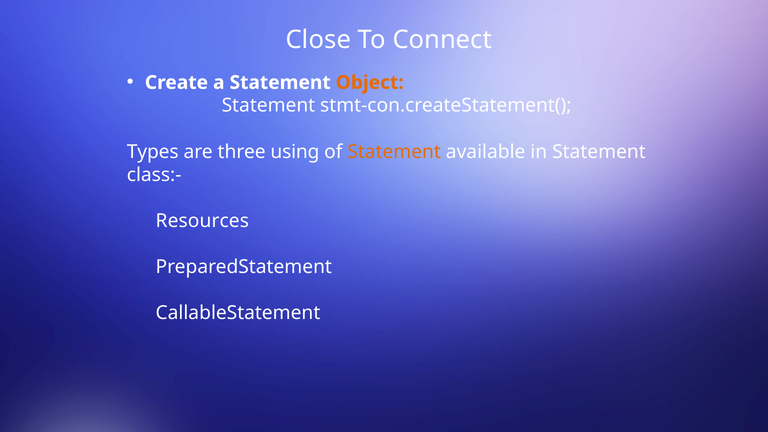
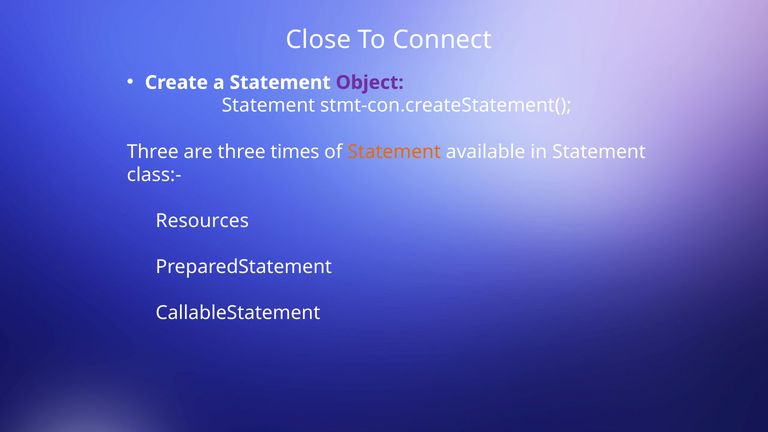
Object colour: orange -> purple
Types at (153, 152): Types -> Three
using: using -> times
